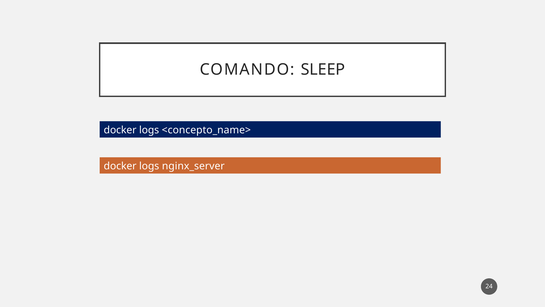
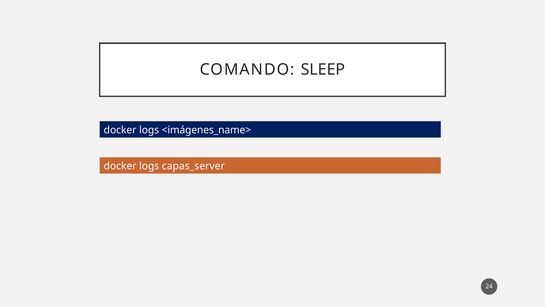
<concepto_name>: <concepto_name> -> <imágenes_name>
nginx_server: nginx_server -> capas_server
